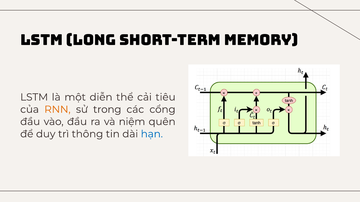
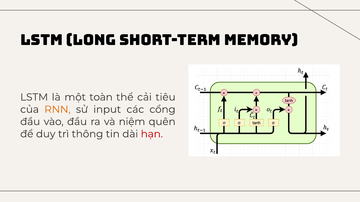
diễn: diễn -> toàn
trong: trong -> input
hạn colour: blue -> red
